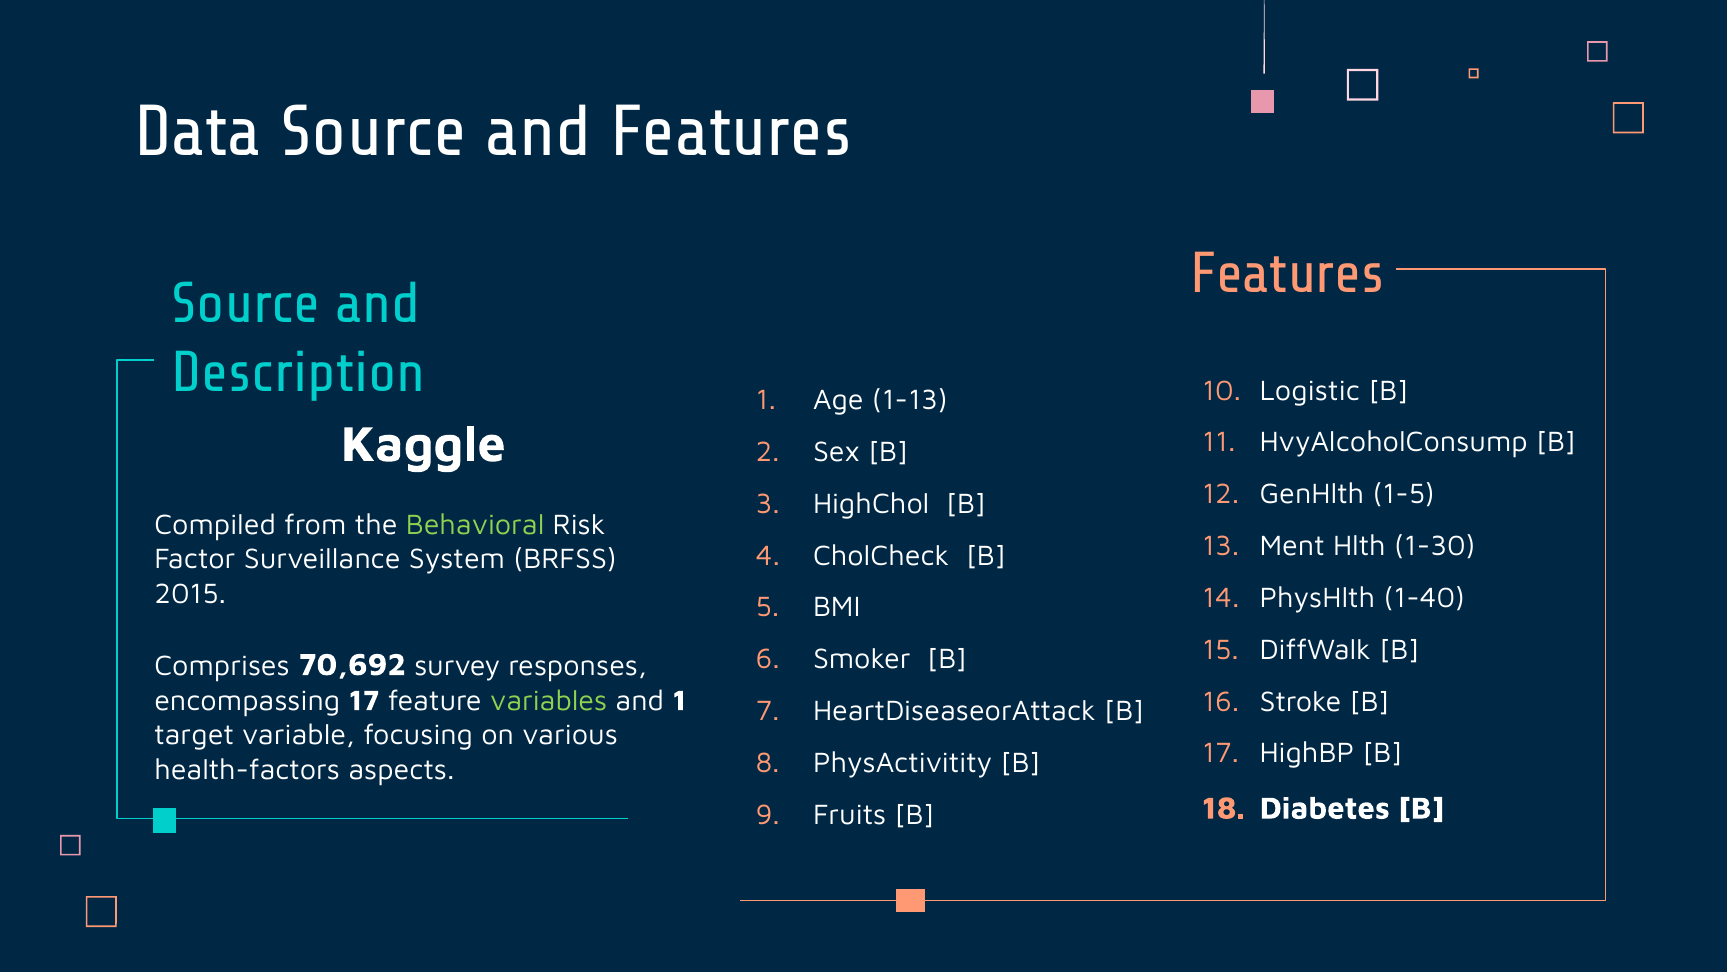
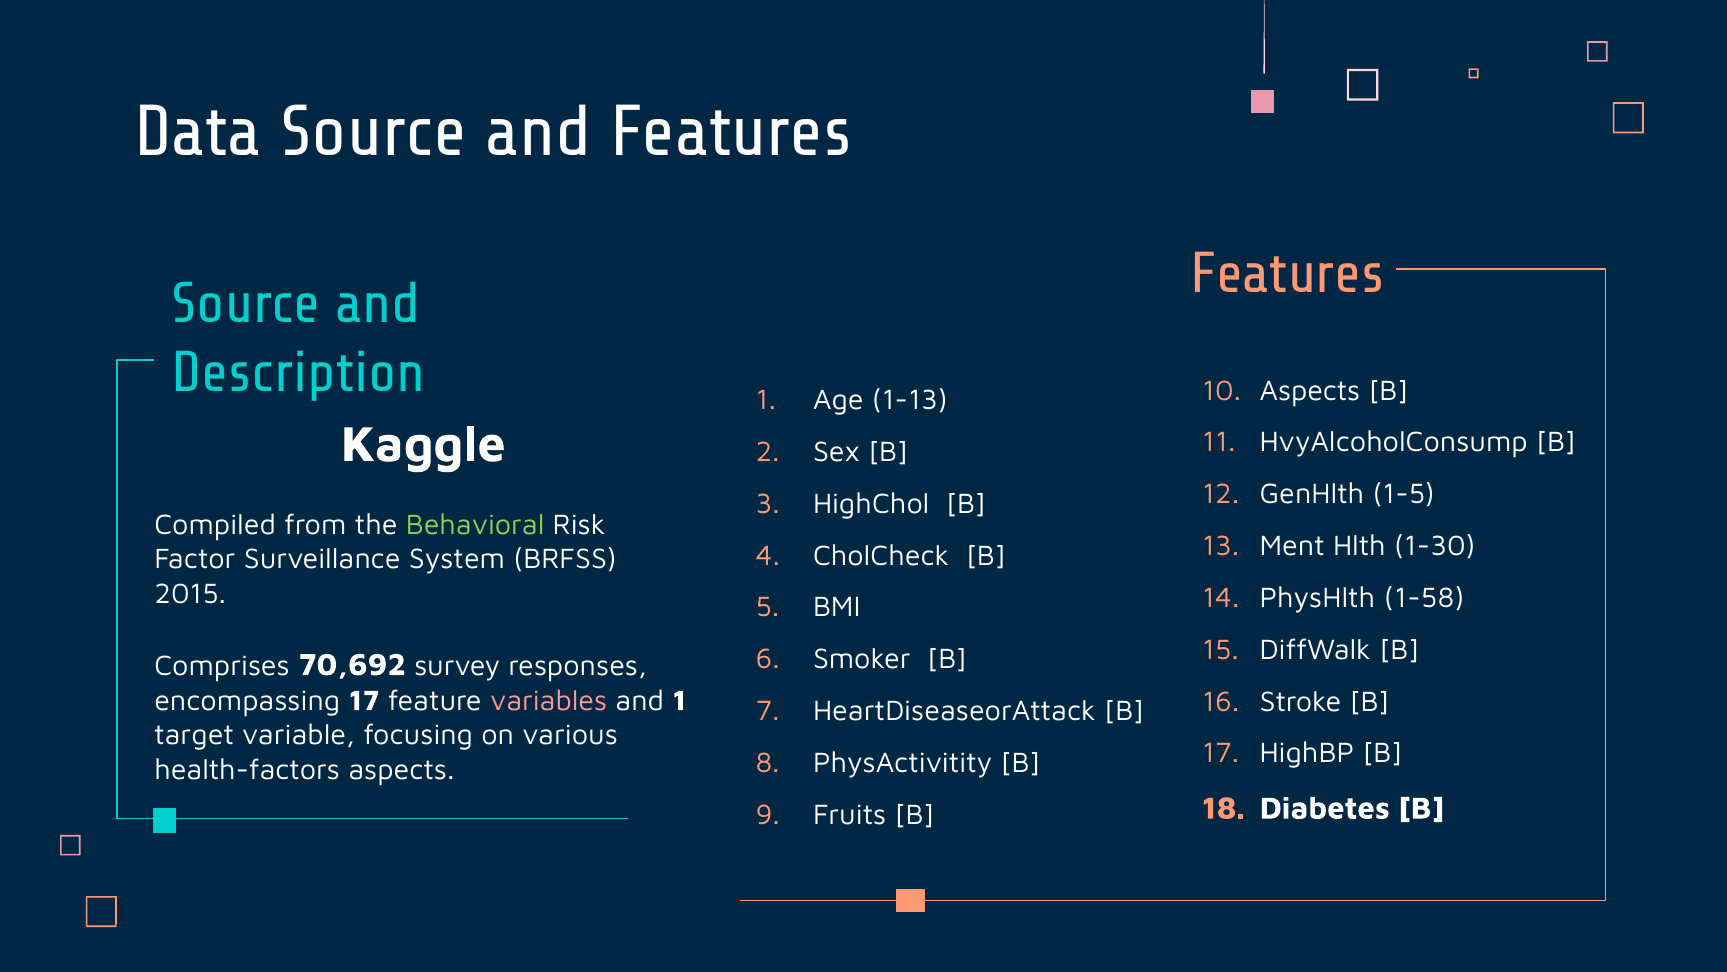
Logistic at (1310, 390): Logistic -> Aspects
1-40: 1-40 -> 1-58
variables colour: light green -> pink
